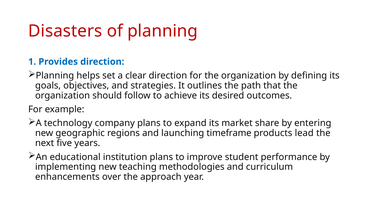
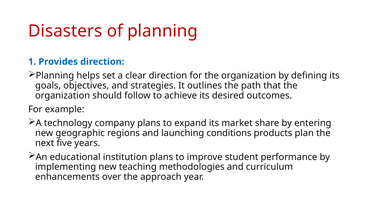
timeframe: timeframe -> conditions
lead: lead -> plan
